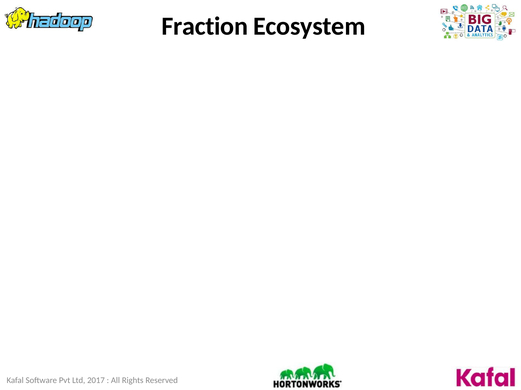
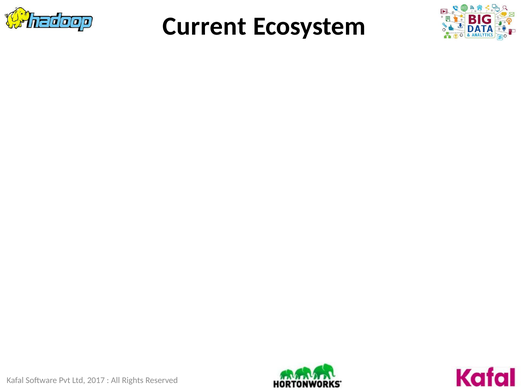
Fraction: Fraction -> Current
